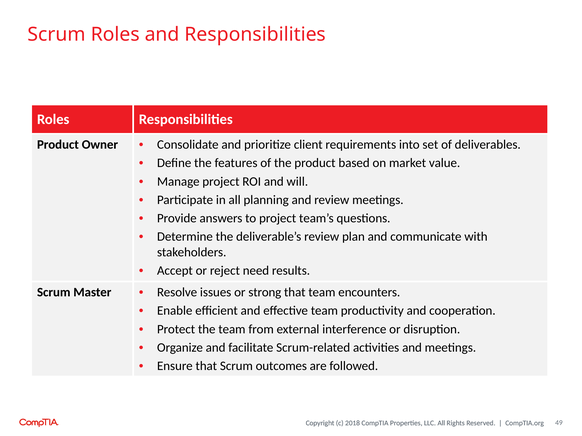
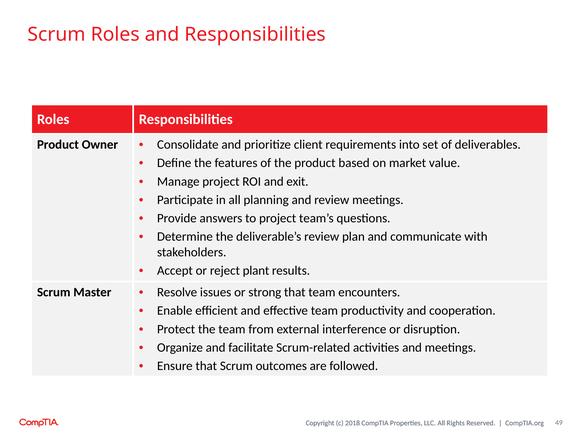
will: will -> exit
need: need -> plant
